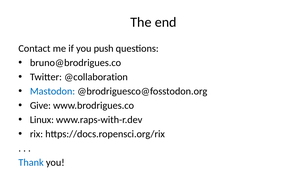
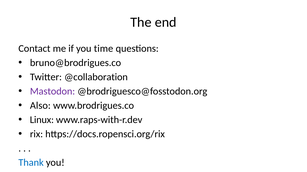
push: push -> time
Mastodon colour: blue -> purple
Give: Give -> Also
